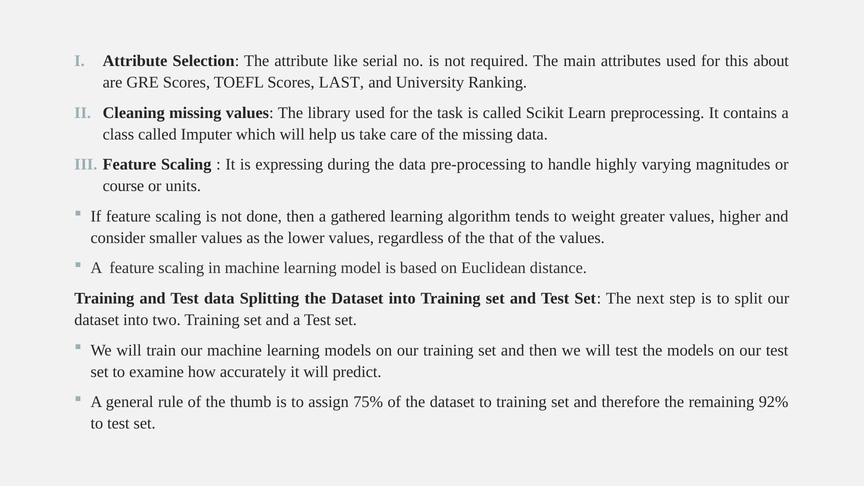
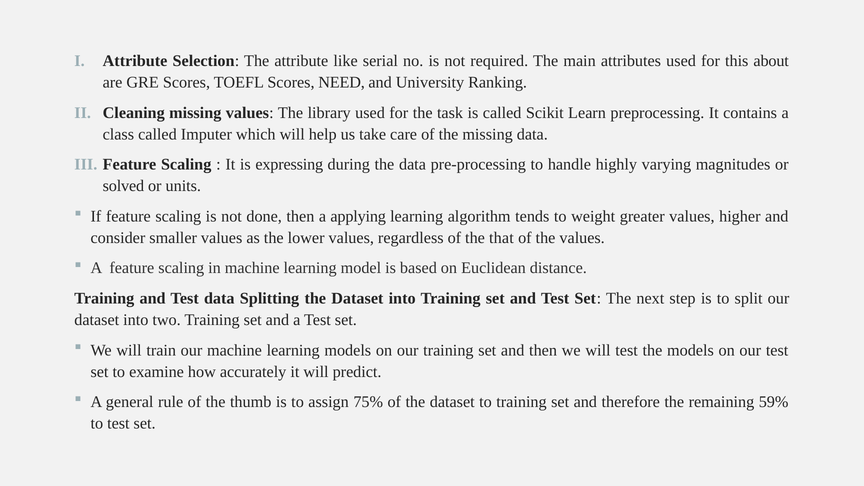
LAST: LAST -> NEED
course: course -> solved
gathered: gathered -> applying
92%: 92% -> 59%
